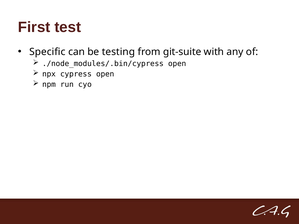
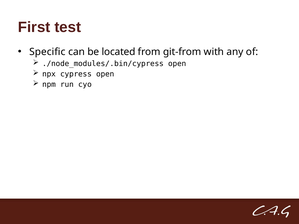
testing: testing -> located
git-suite: git-suite -> git-from
